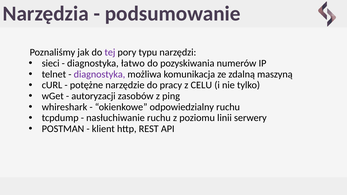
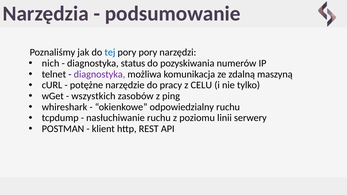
tej colour: purple -> blue
pory typu: typu -> pory
sieci: sieci -> nich
łatwo: łatwo -> status
autoryzacji: autoryzacji -> wszystkich
